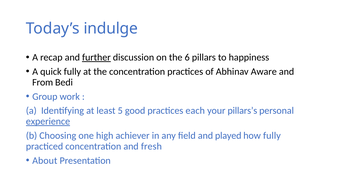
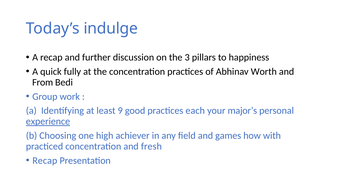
further underline: present -> none
6: 6 -> 3
Aware: Aware -> Worth
5: 5 -> 9
pillars’s: pillars’s -> major’s
played: played -> games
how fully: fully -> with
About at (45, 161): About -> Recap
